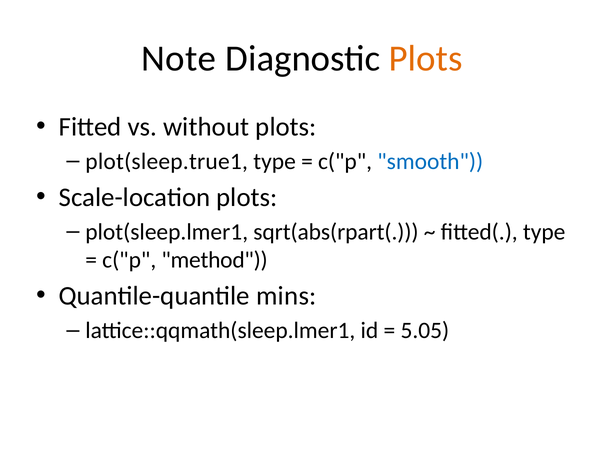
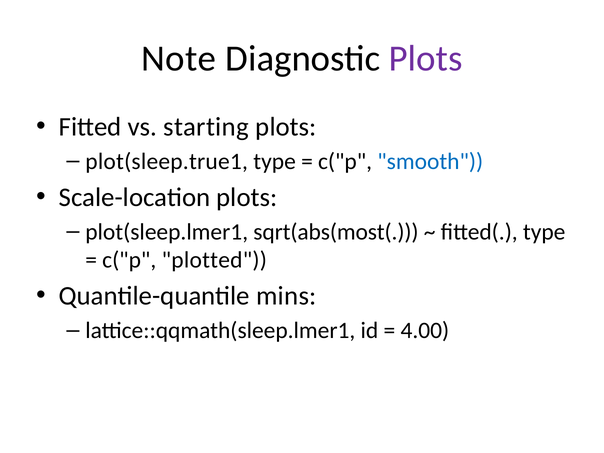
Plots at (426, 58) colour: orange -> purple
without: without -> starting
sqrt(abs(rpart(: sqrt(abs(rpart( -> sqrt(abs(most(
method: method -> plotted
5.05: 5.05 -> 4.00
